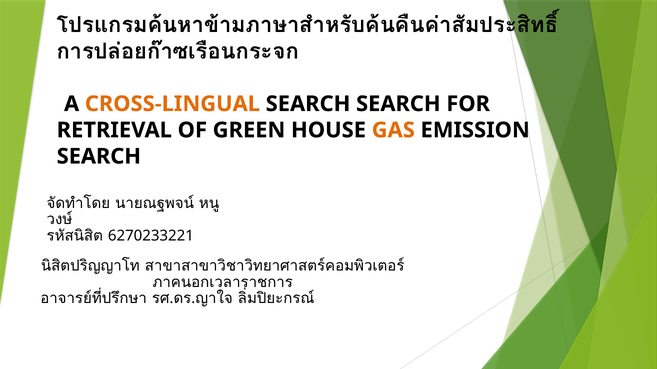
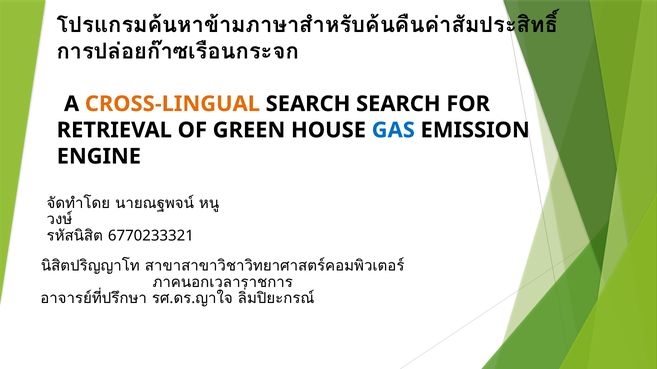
GAS colour: orange -> blue
SEARCH at (99, 157): SEARCH -> ENGINE
6270233221: 6270233221 -> 6770233321
